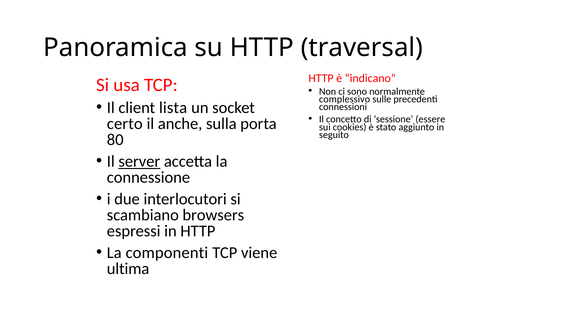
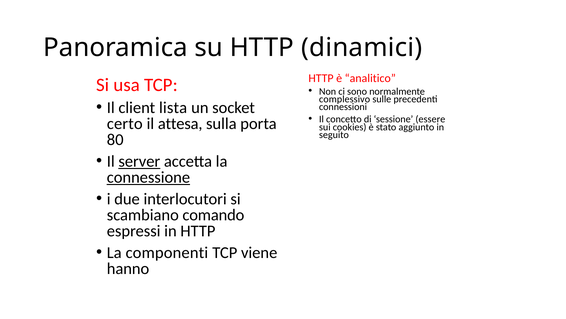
traversal: traversal -> dinamici
indicano: indicano -> analitico
anche: anche -> attesa
connessione underline: none -> present
browsers: browsers -> comando
ultima: ultima -> hanno
